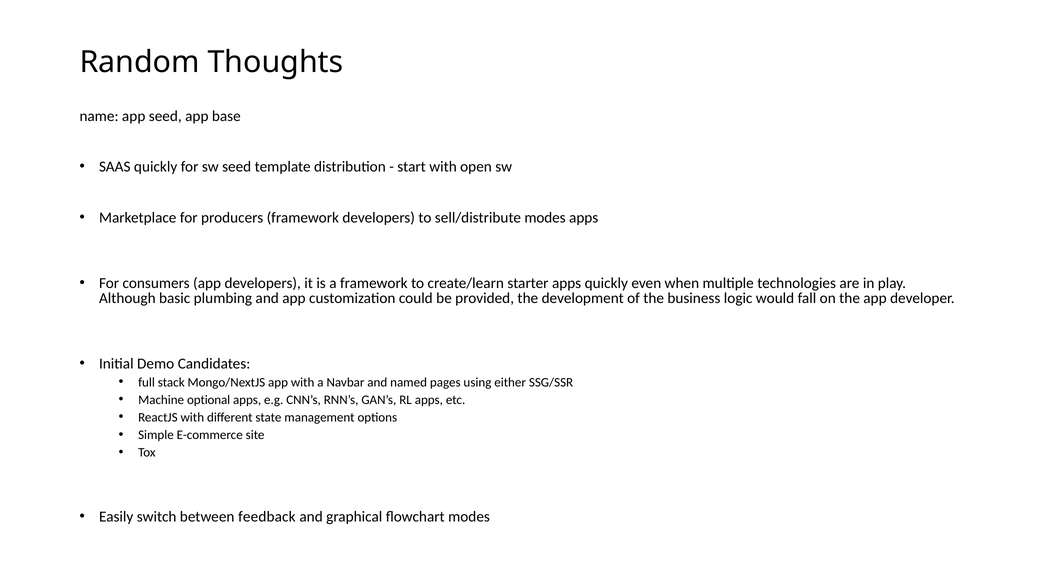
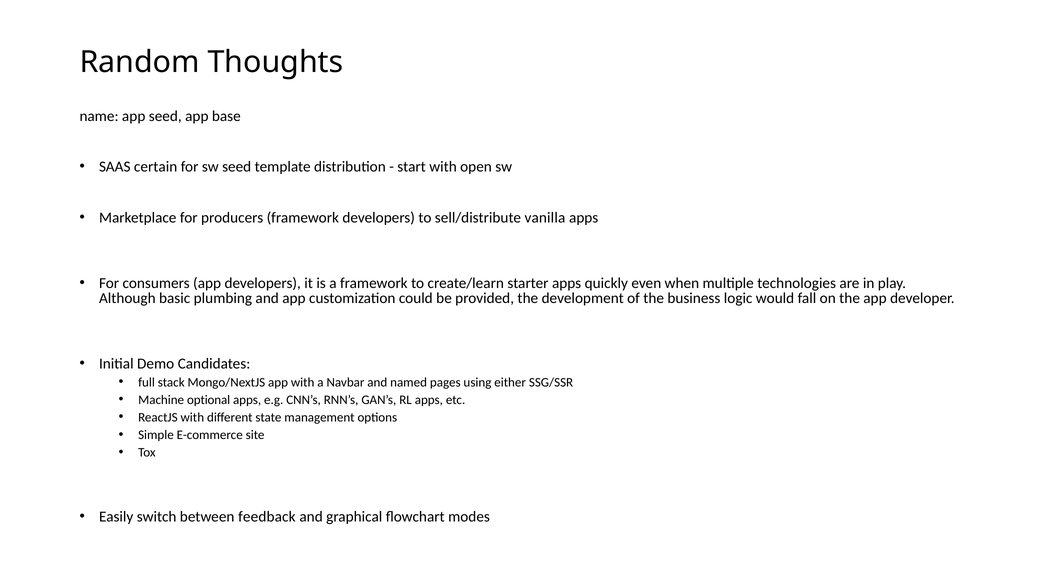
SAAS quickly: quickly -> certain
sell/distribute modes: modes -> vanilla
